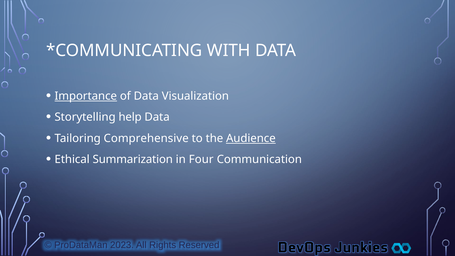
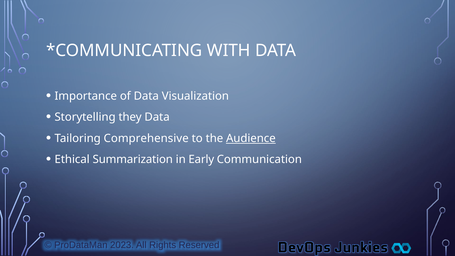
Importance underline: present -> none
help: help -> they
Four: Four -> Early
